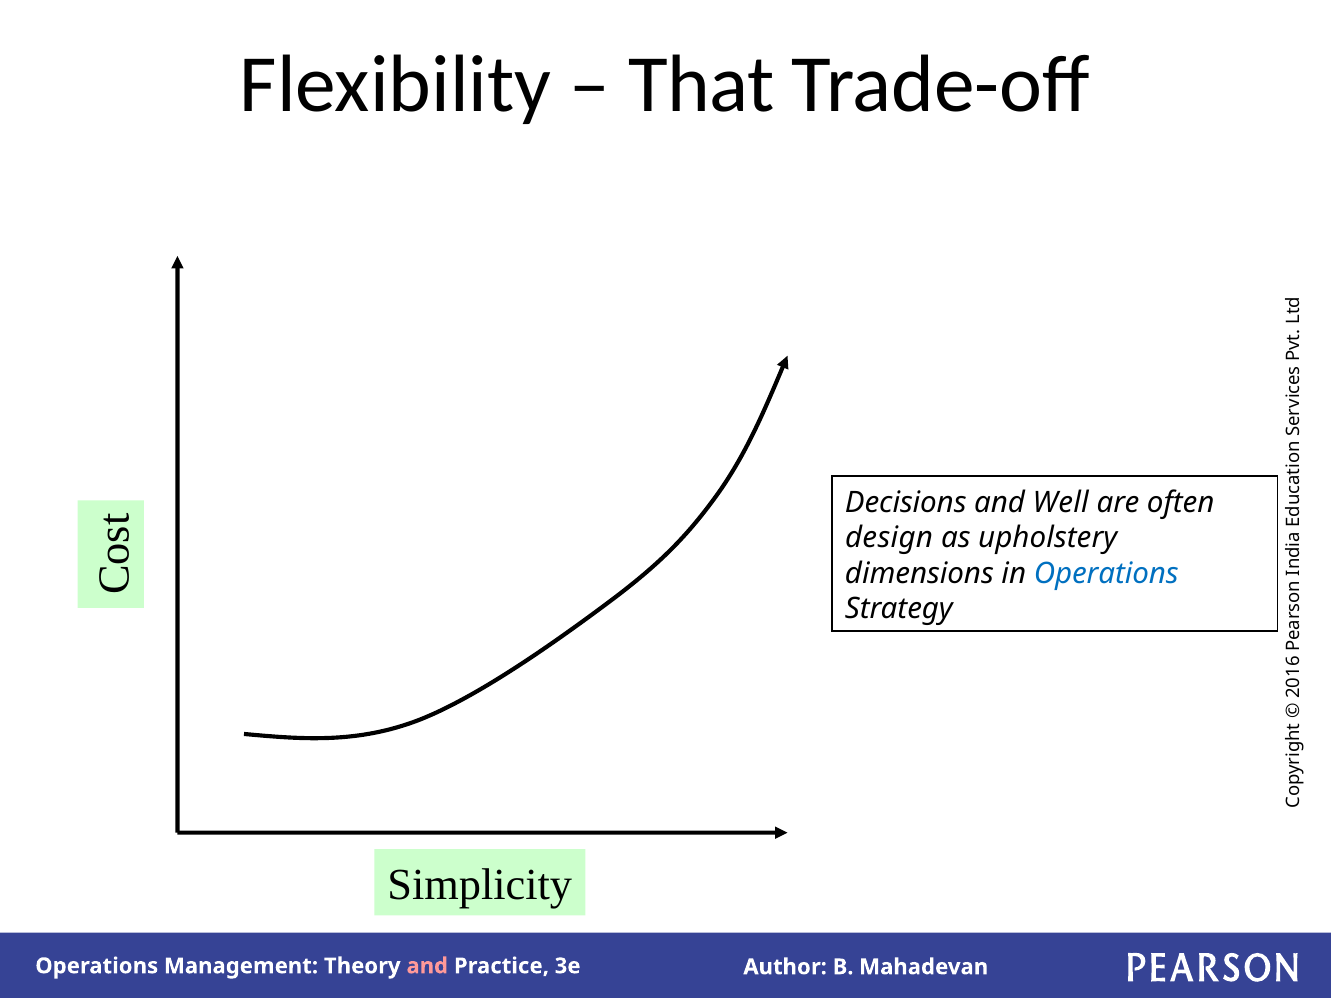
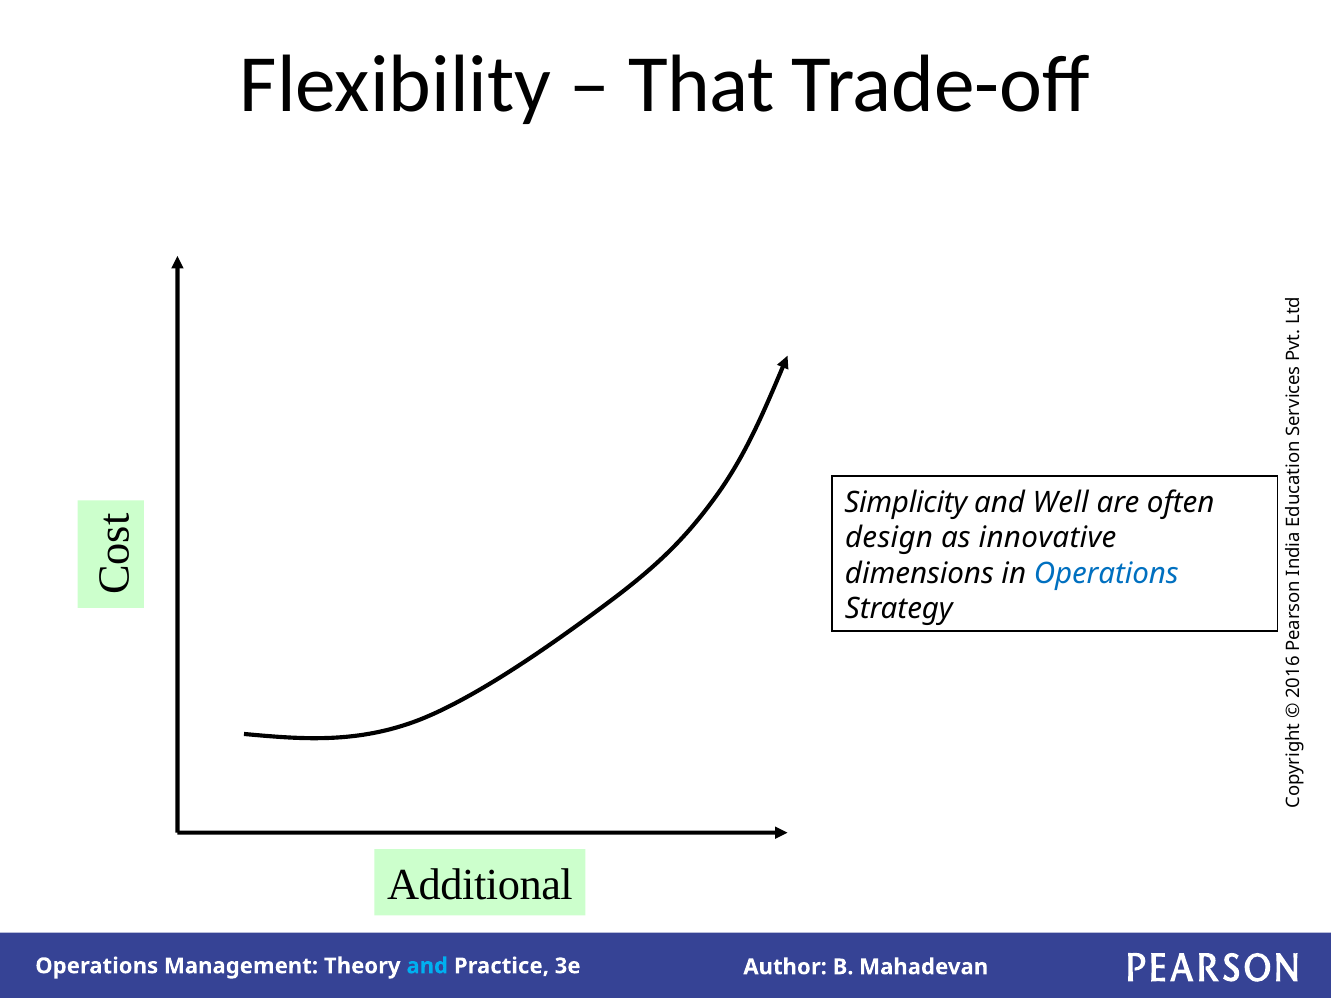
Decisions: Decisions -> Simplicity
upholstery: upholstery -> innovative
Simplicity: Simplicity -> Additional
and at (427, 966) colour: pink -> light blue
